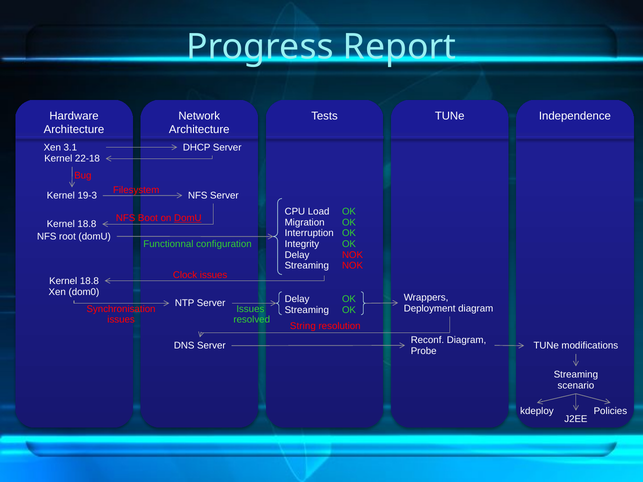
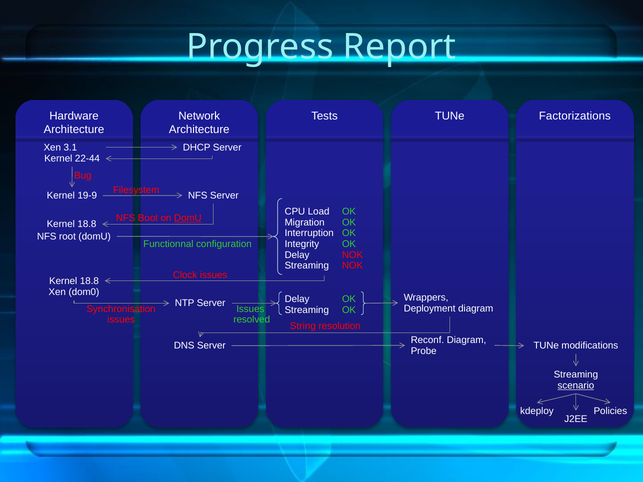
Independence: Independence -> Factorizations
22-18: 22-18 -> 22-44
19-3: 19-3 -> 19-9
scenario underline: none -> present
